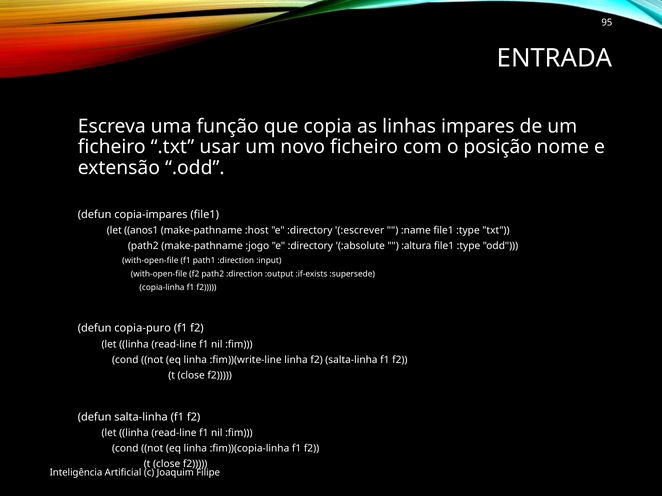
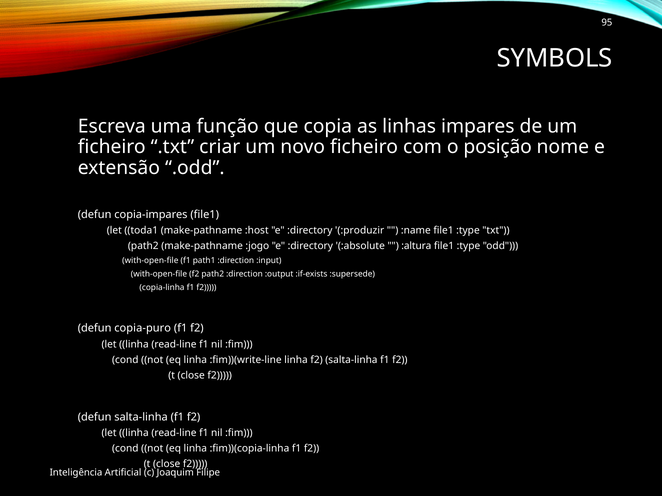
ENTRADA: ENTRADA -> SYMBOLS
usar: usar -> criar
anos1: anos1 -> toda1
:escrever: :escrever -> :produzir
